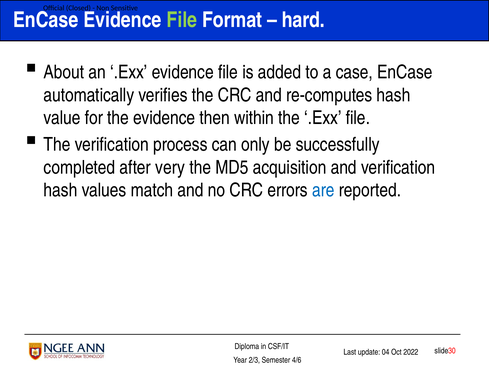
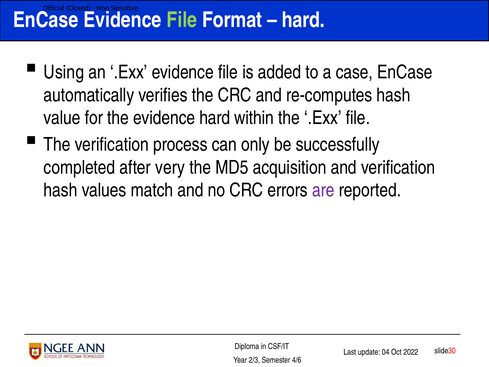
About: About -> Using
evidence then: then -> hard
are colour: blue -> purple
